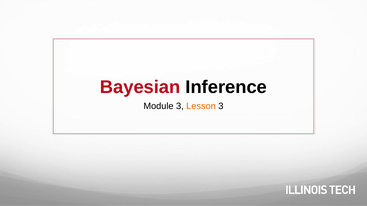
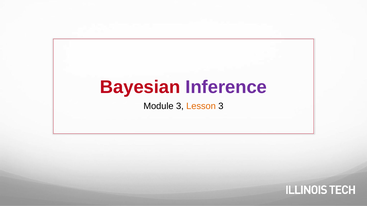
Inference colour: black -> purple
